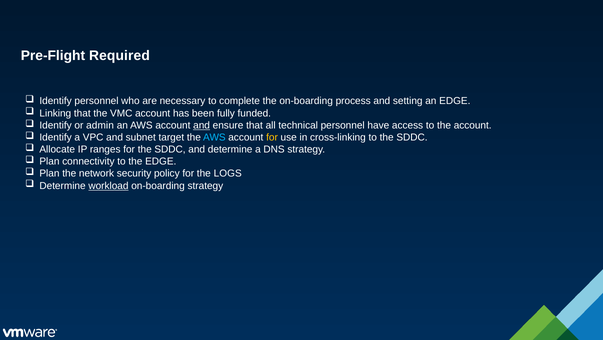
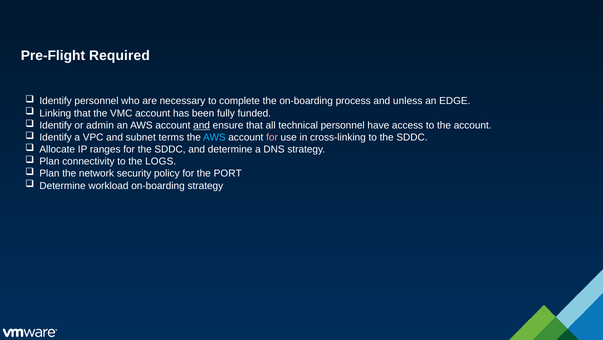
setting: setting -> unless
target: target -> terms
for at (272, 137) colour: yellow -> pink
the EDGE: EDGE -> LOGS
LOGS: LOGS -> PORT
workload underline: present -> none
